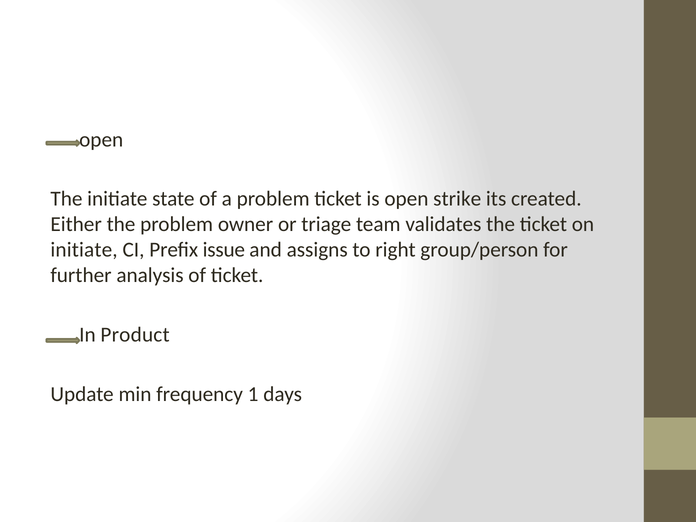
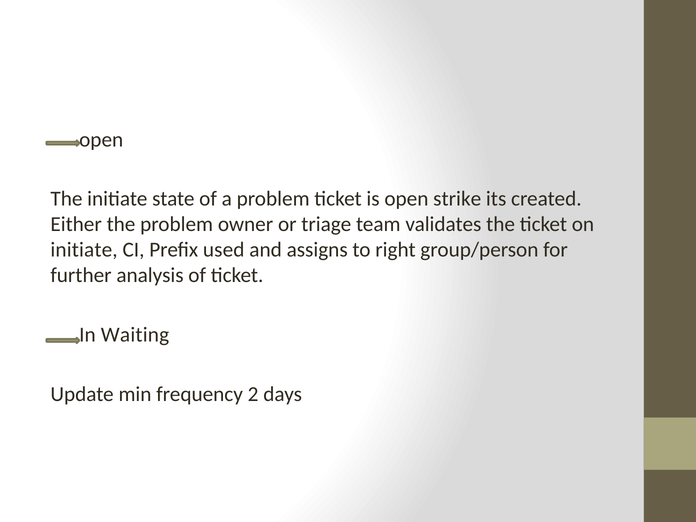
issue: issue -> used
Product: Product -> Waiting
1: 1 -> 2
